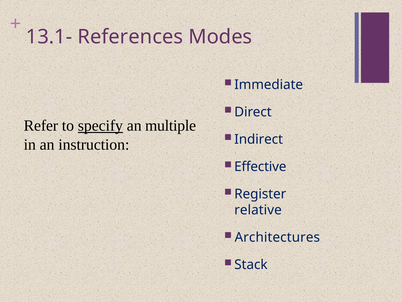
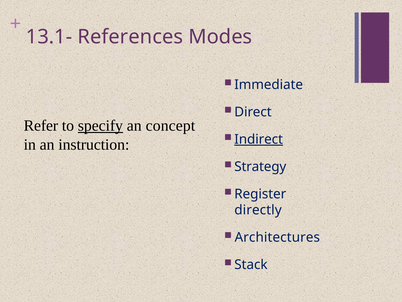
multiple: multiple -> concept
Indirect underline: none -> present
Effective: Effective -> Strategy
relative: relative -> directly
